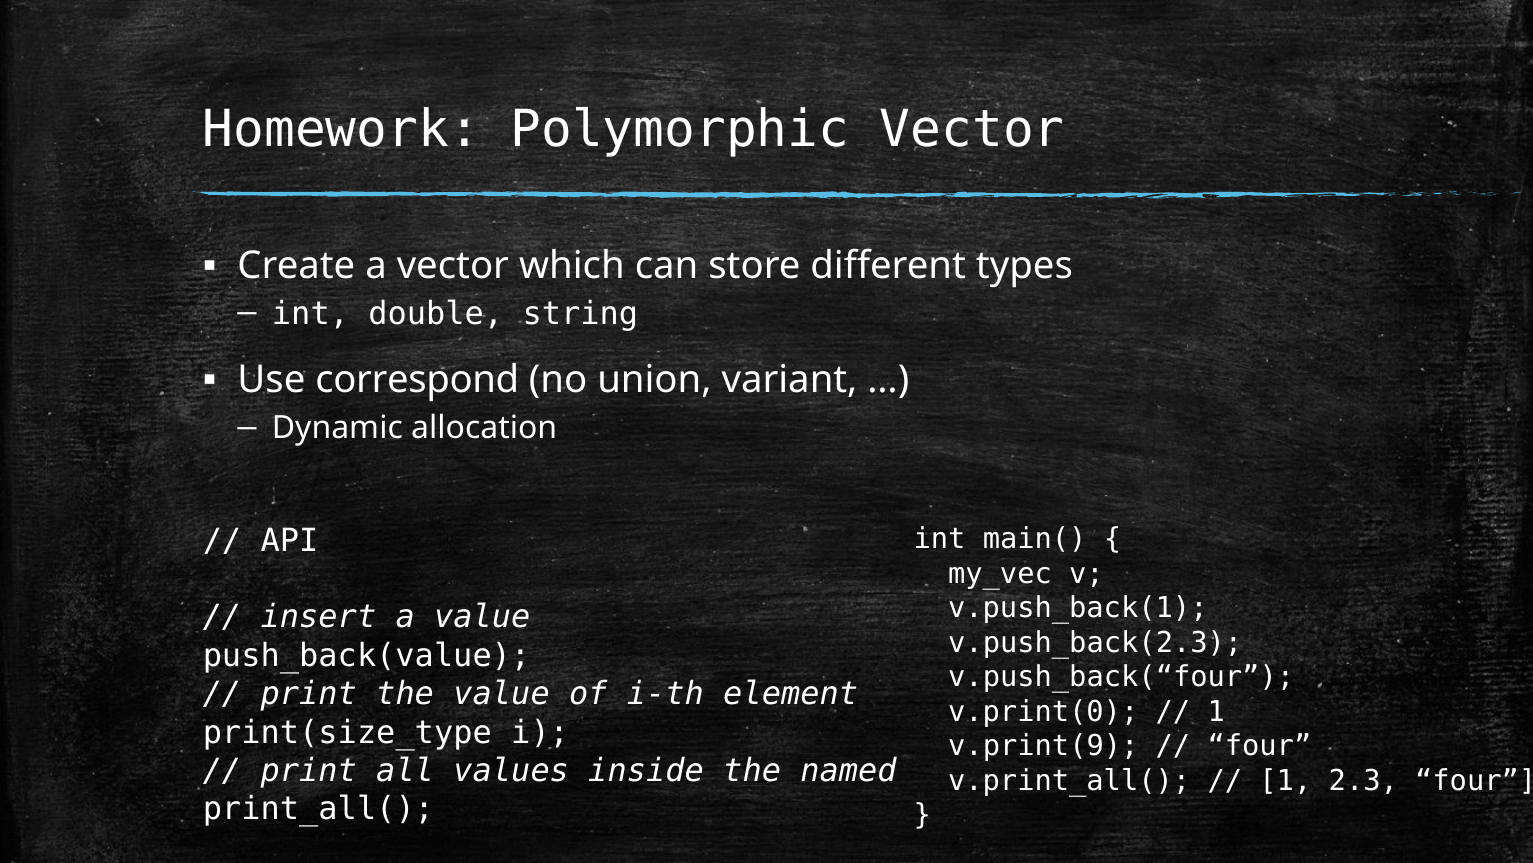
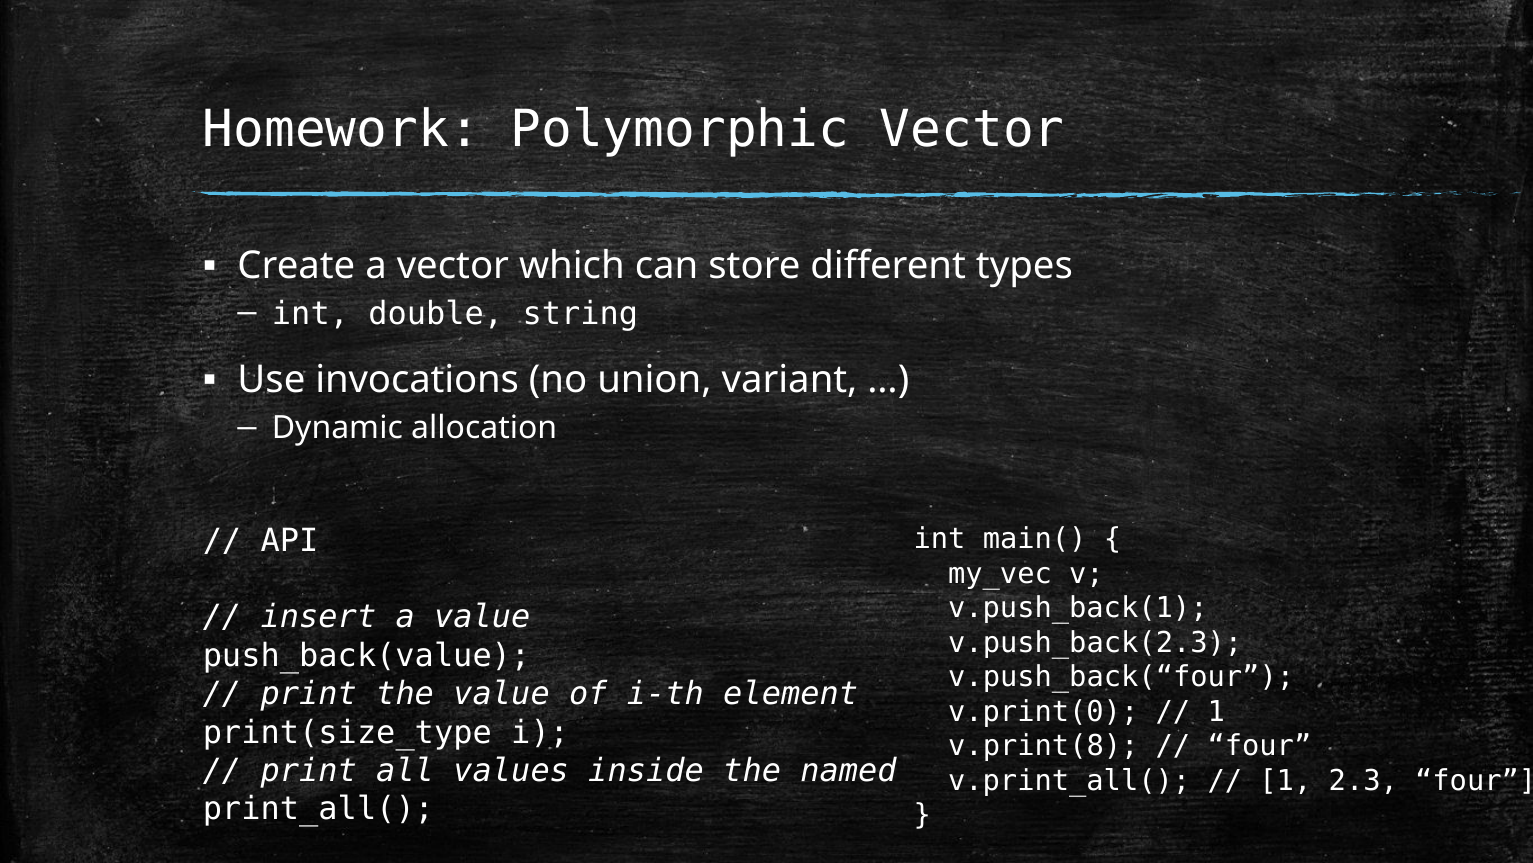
correspond: correspond -> invocations
v.print(9: v.print(9 -> v.print(8
